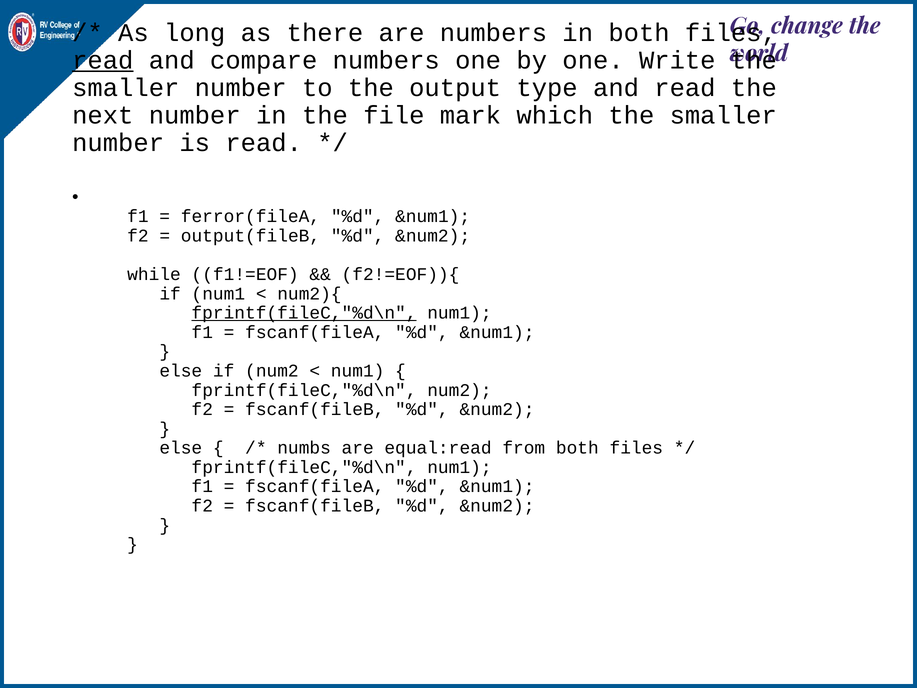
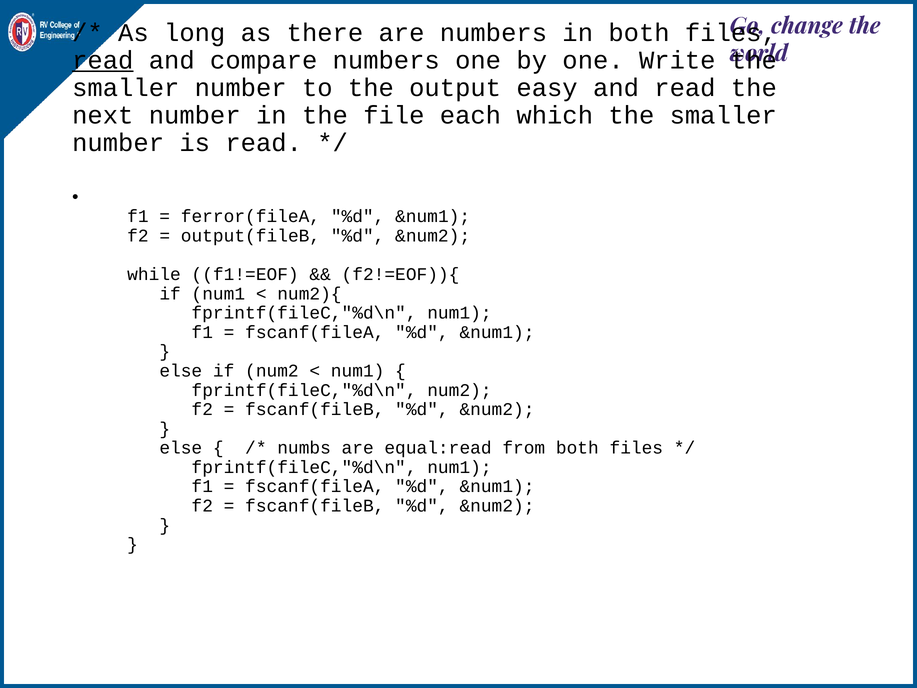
type: type -> easy
mark: mark -> each
fprintf(fileC,"%d\n at (304, 313) underline: present -> none
